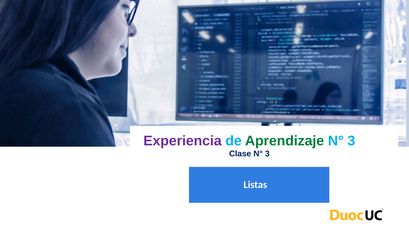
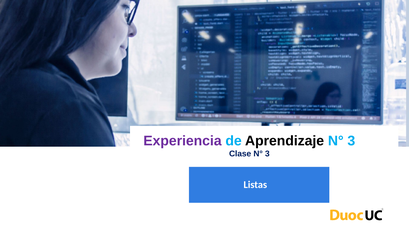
Aprendizaje colour: green -> black
